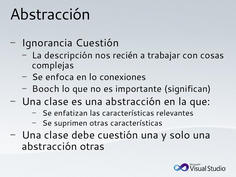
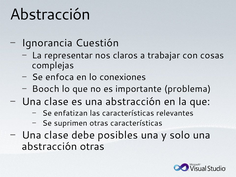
descripción: descripción -> representar
recién: recién -> claros
significan: significan -> problema
debe cuestión: cuestión -> posibles
